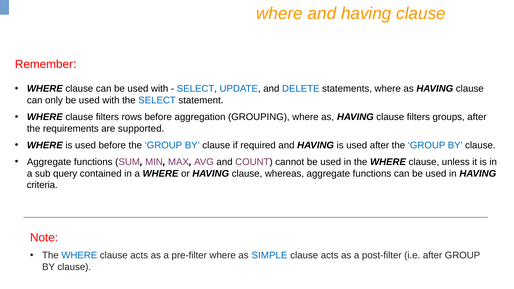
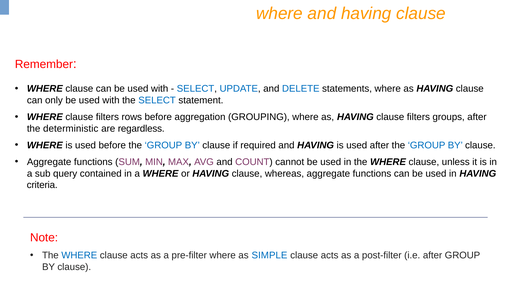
requirements: requirements -> deterministic
supported: supported -> regardless
